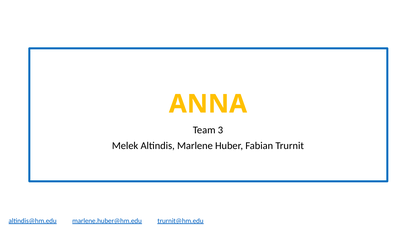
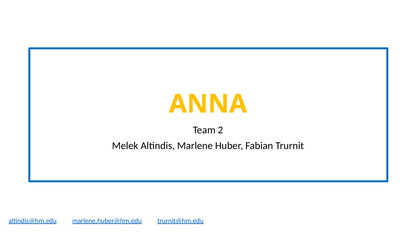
3: 3 -> 2
